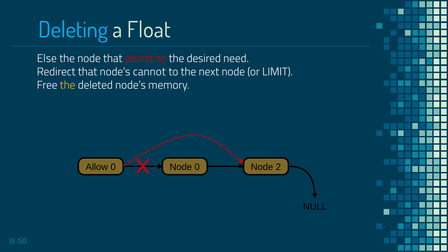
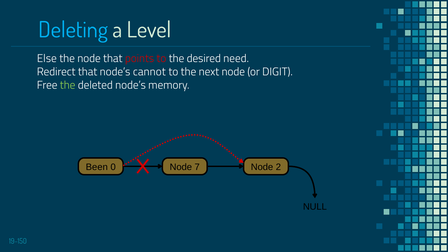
Float: Float -> Level
LIMIT: LIMIT -> DIGIT
the at (68, 85) colour: yellow -> light green
Allow: Allow -> Been
Node 0: 0 -> 7
